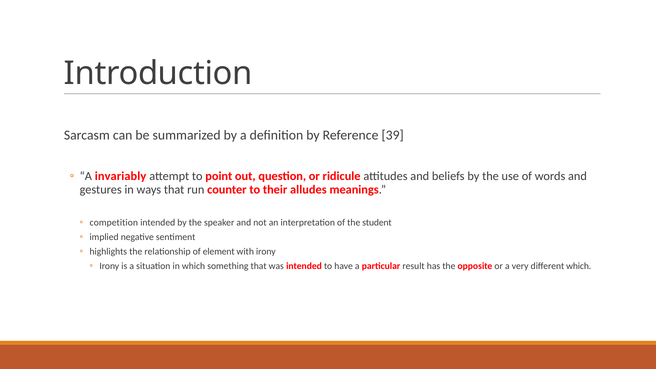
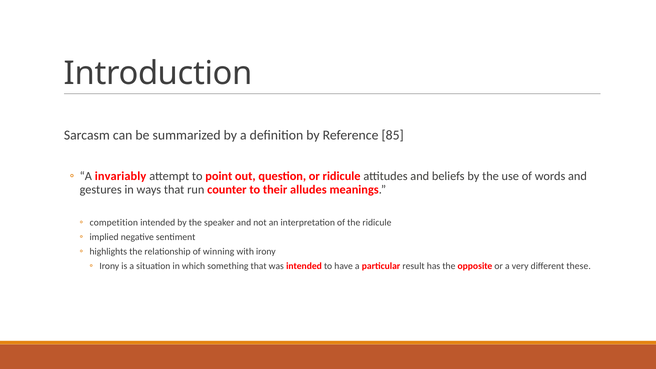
39: 39 -> 85
the student: student -> ridicule
element: element -> winning
different which: which -> these
